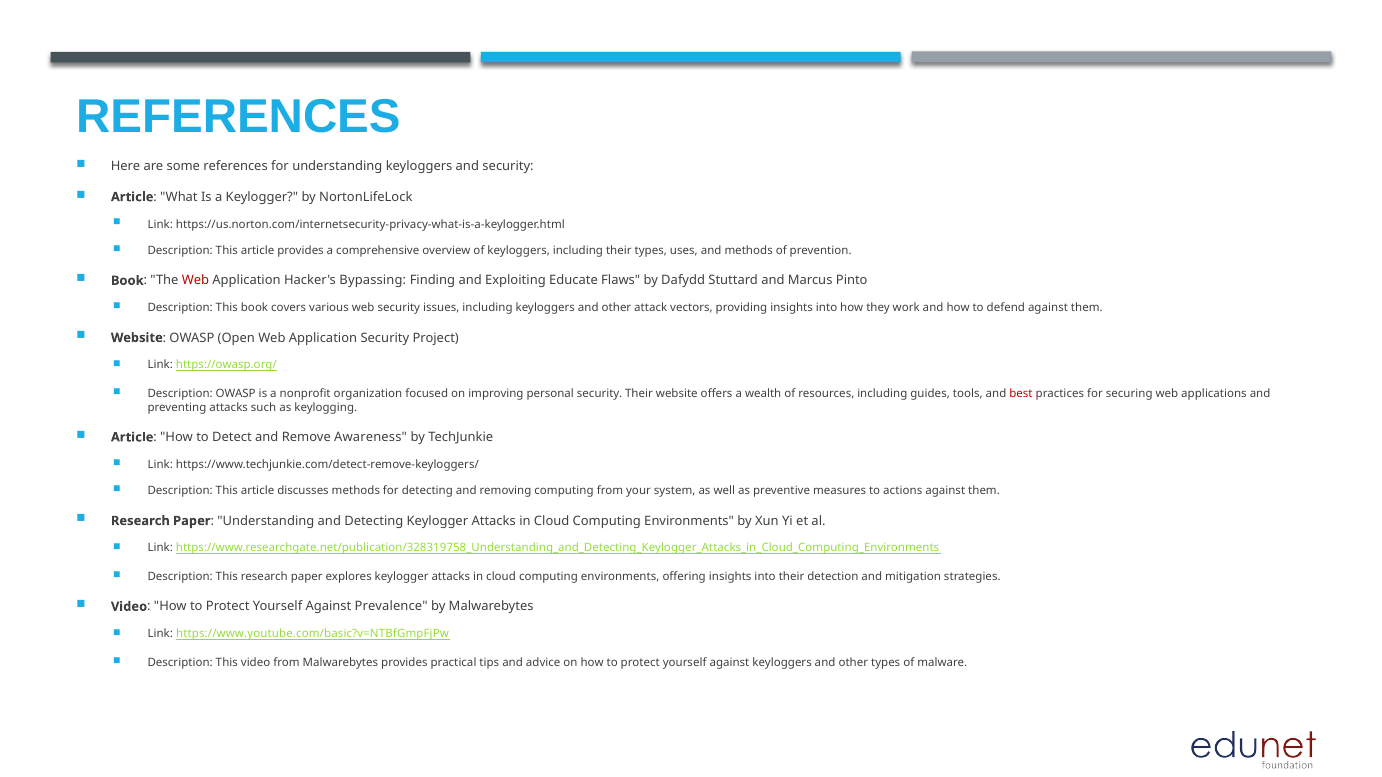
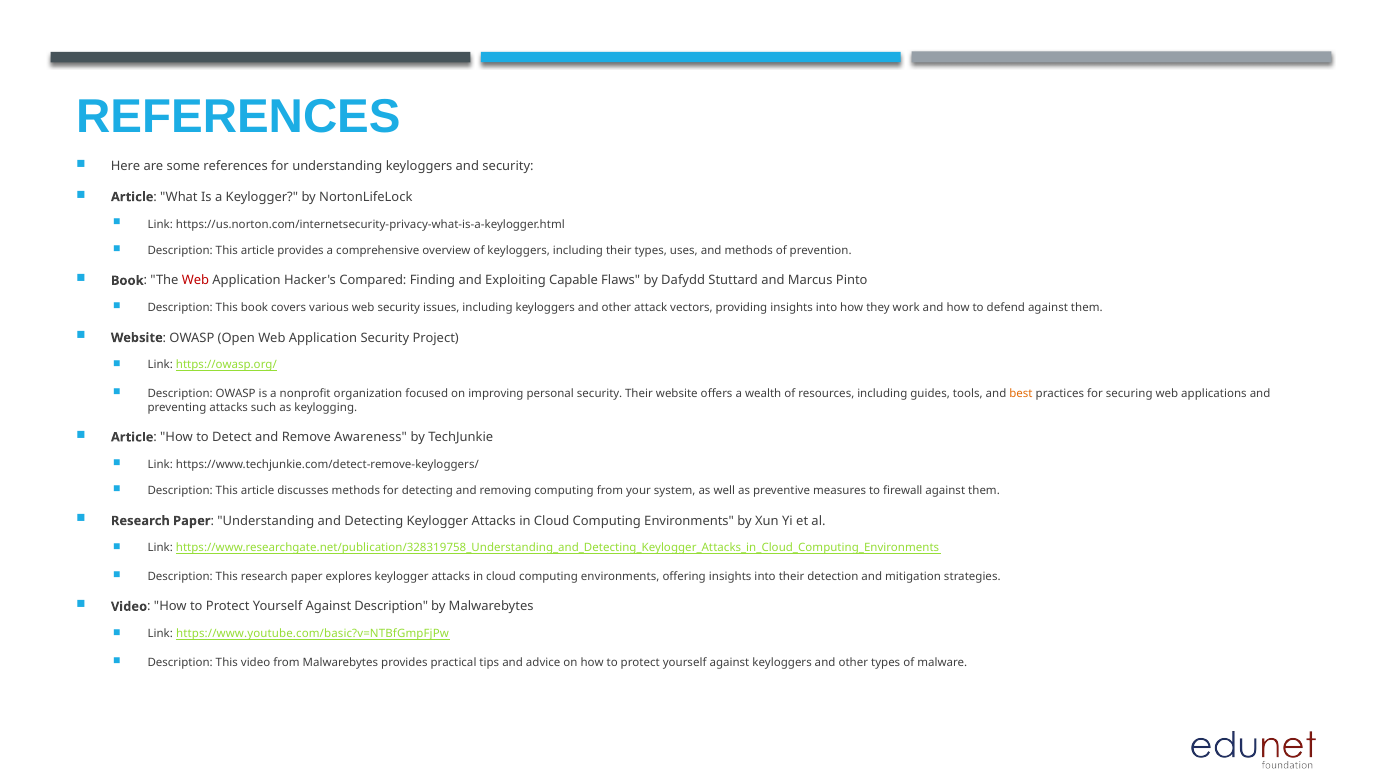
Bypassing: Bypassing -> Compared
Educate: Educate -> Capable
best colour: red -> orange
actions: actions -> firewall
Against Prevalence: Prevalence -> Description
